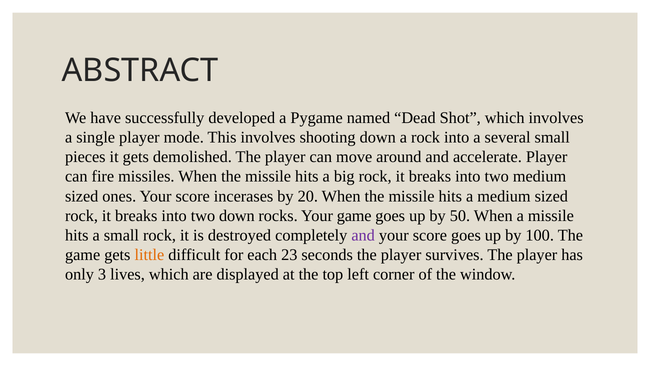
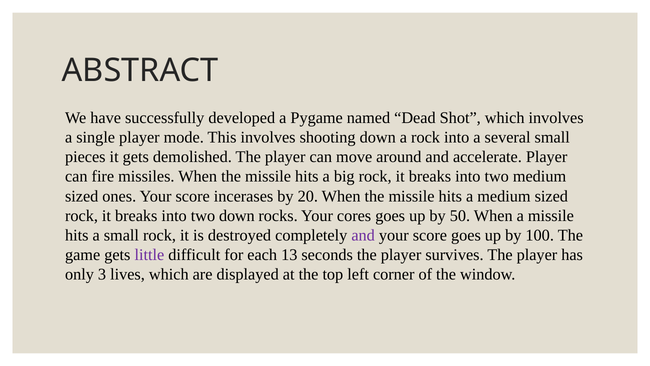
Your game: game -> cores
little colour: orange -> purple
23: 23 -> 13
